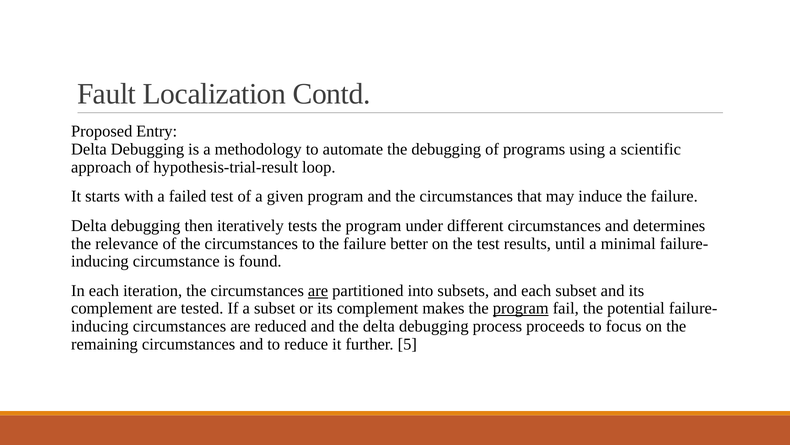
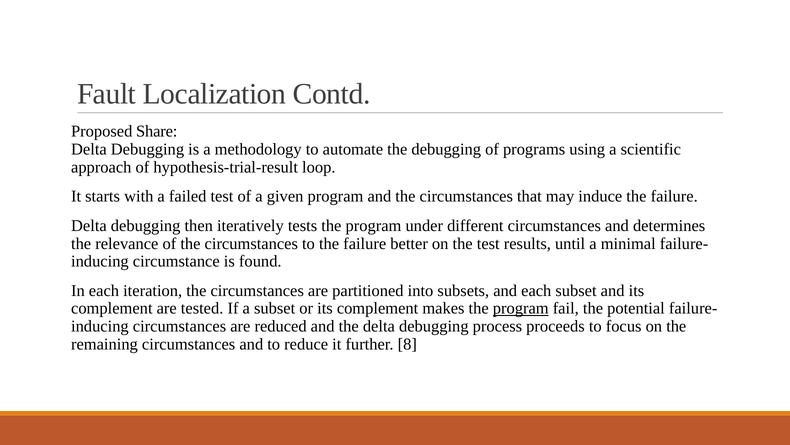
Entry: Entry -> Share
are at (318, 290) underline: present -> none
5: 5 -> 8
